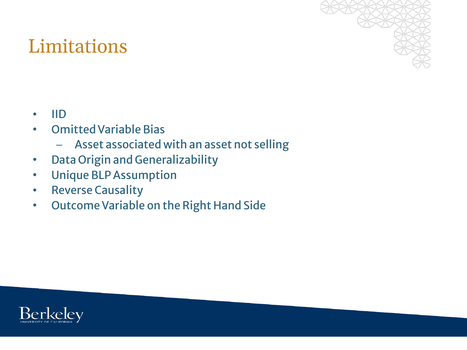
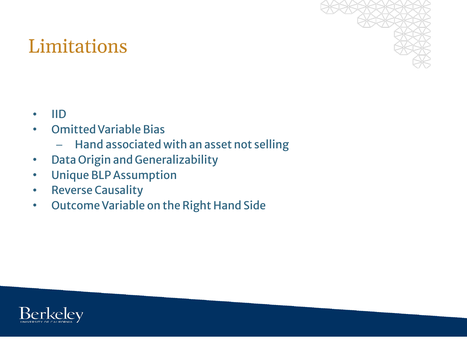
Asset at (89, 145): Asset -> Hand
